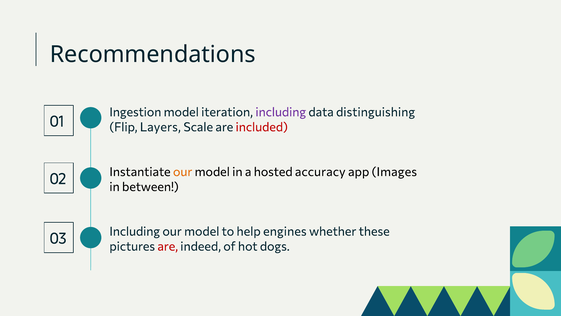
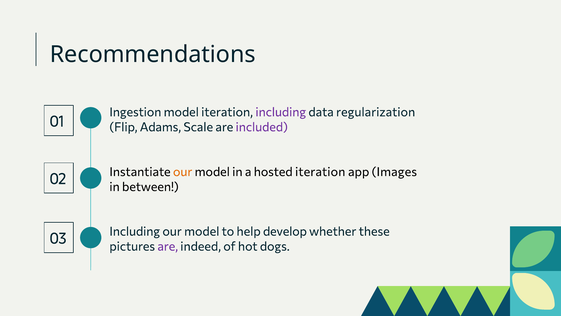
distinguishing: distinguishing -> regularization
Layers: Layers -> Adams
included colour: red -> purple
hosted accuracy: accuracy -> iteration
engines: engines -> develop
are at (168, 246) colour: red -> purple
